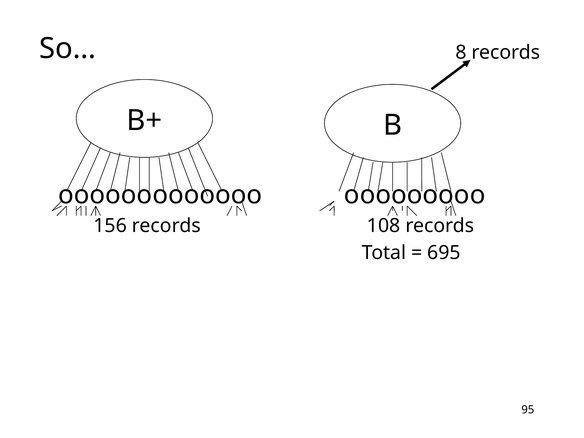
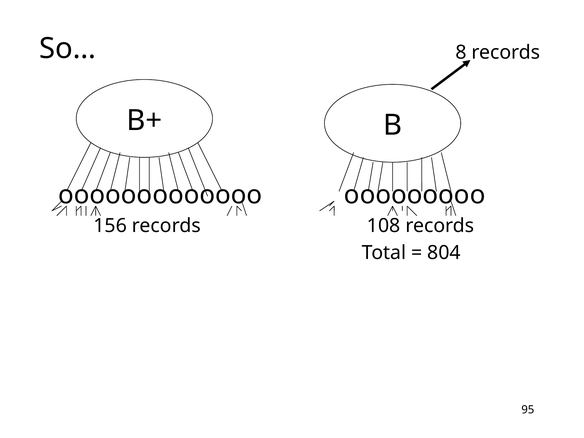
695: 695 -> 804
